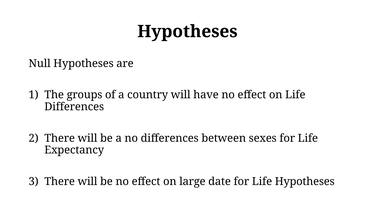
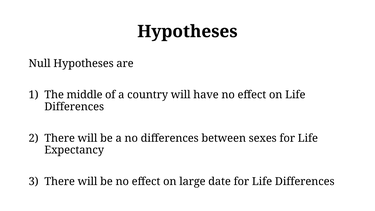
groups: groups -> middle
for Life Hypotheses: Hypotheses -> Differences
